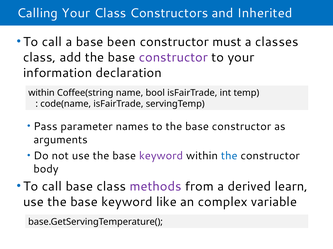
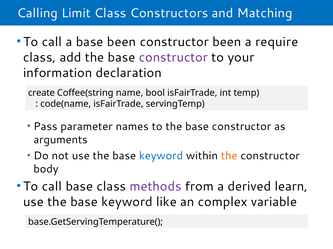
Calling Your: Your -> Limit
Inherited: Inherited -> Matching
constructor must: must -> been
classes: classes -> require
within at (41, 93): within -> create
keyword at (161, 156) colour: purple -> blue
the at (229, 156) colour: blue -> orange
